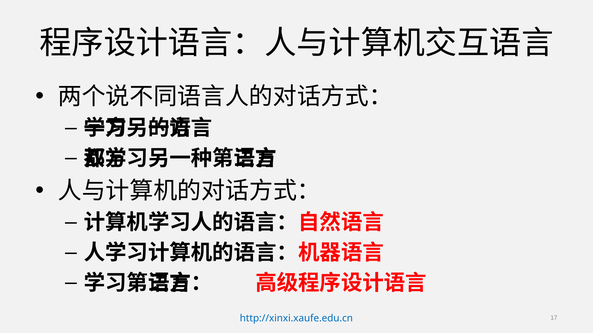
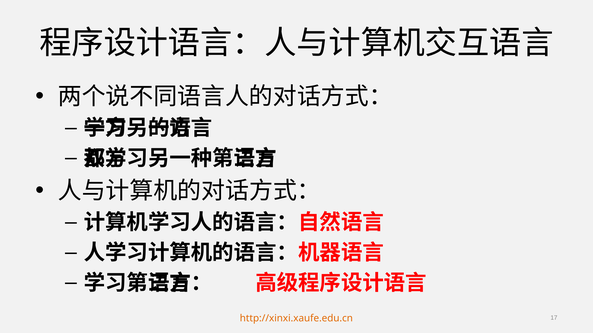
http://xinxi.xaufe.edu.cn colour: blue -> orange
